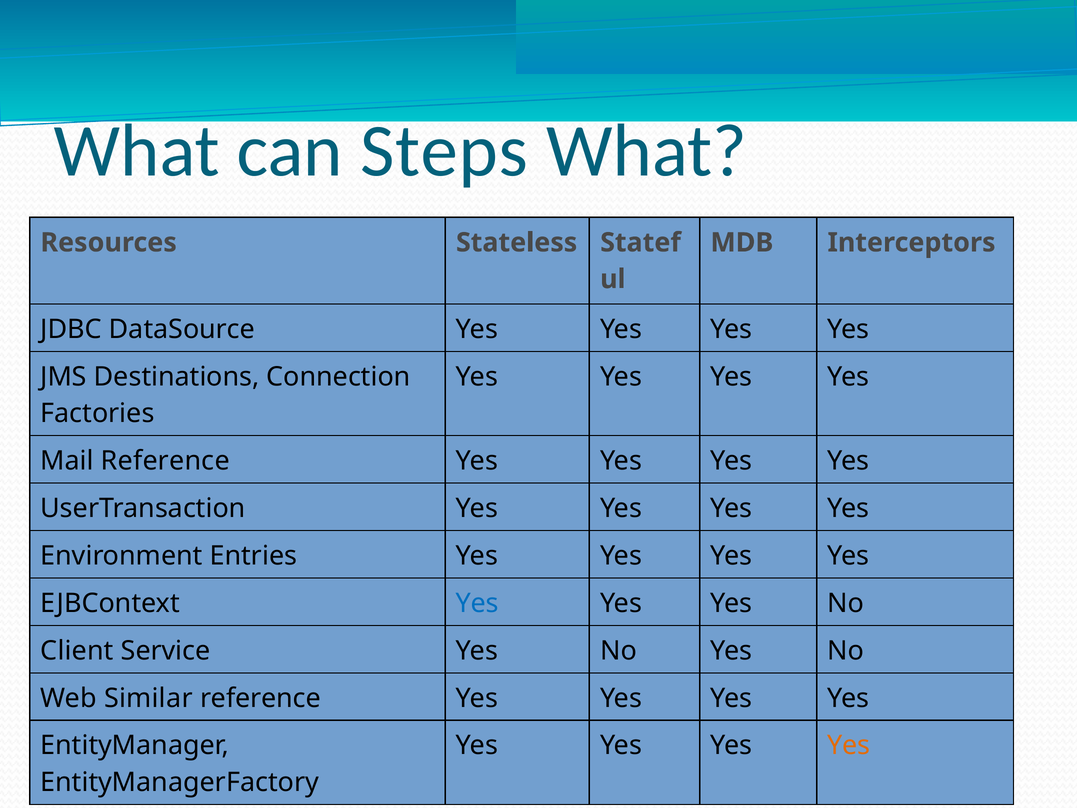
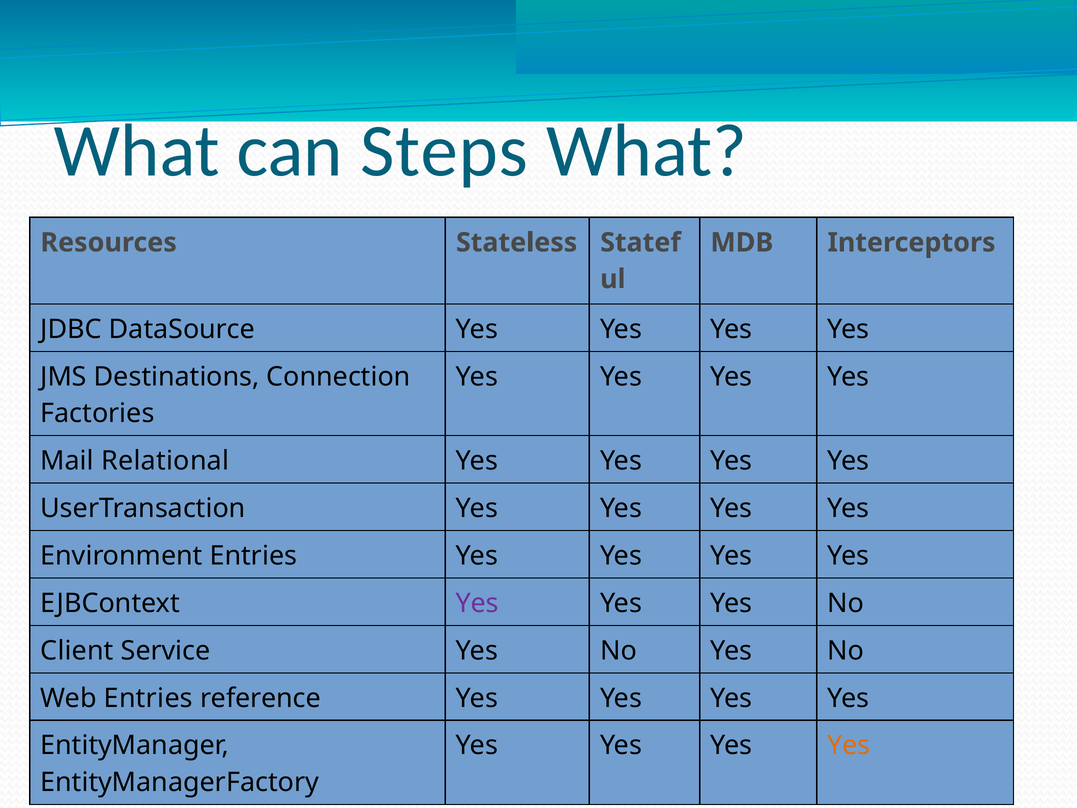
Mail Reference: Reference -> Relational
Yes at (477, 603) colour: blue -> purple
Web Similar: Similar -> Entries
